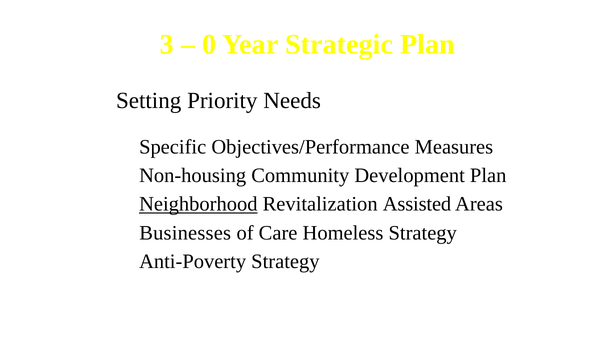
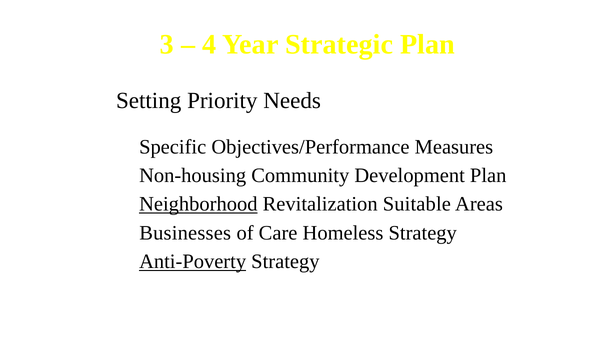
0: 0 -> 4
Assisted: Assisted -> Suitable
Anti-Poverty underline: none -> present
